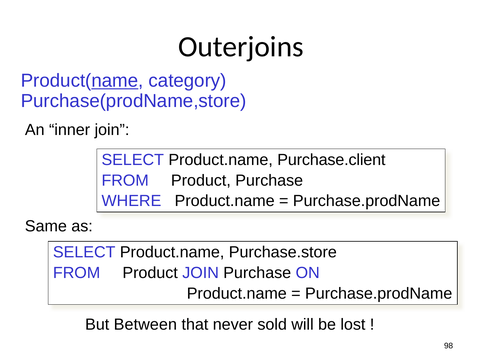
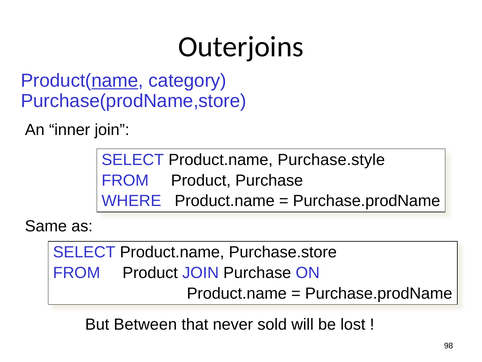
Purchase.client: Purchase.client -> Purchase.style
